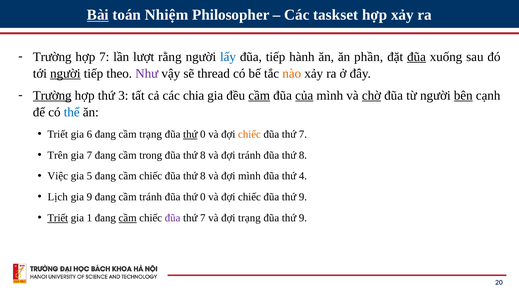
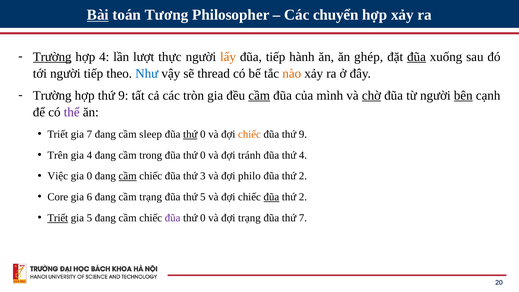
Nhiệm: Nhiệm -> Tương
taskset: taskset -> chuyển
Trường at (52, 57) underline: none -> present
hợp 7: 7 -> 4
rằng: rằng -> thực
lấy colour: blue -> orange
phần: phần -> ghép
người at (65, 73) underline: present -> none
Như colour: purple -> blue
Trường at (52, 95) underline: present -> none
hợp thứ 3: 3 -> 9
chia: chia -> tròn
của underline: present -> none
thể colour: blue -> purple
gia 6: 6 -> 7
cầm trạng: trạng -> sleep
7 at (303, 134): 7 -> 9
gia 7: 7 -> 4
8 at (203, 155): 8 -> 0
8 at (303, 155): 8 -> 4
gia 5: 5 -> 0
cầm at (128, 176) underline: none -> present
chiếc đũa thứ 8: 8 -> 3
đợi mình: mình -> philo
4 at (303, 176): 4 -> 2
Lịch: Lịch -> Core
gia 9: 9 -> 6
cầm tránh: tránh -> trạng
0 at (203, 197): 0 -> 5
đũa at (271, 197) underline: none -> present
9 at (303, 197): 9 -> 2
gia 1: 1 -> 5
cầm at (128, 218) underline: present -> none
7 at (203, 218): 7 -> 0
9 at (303, 218): 9 -> 7
